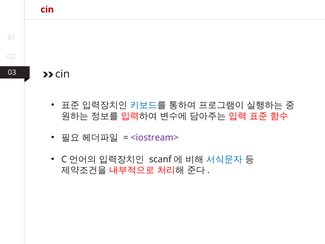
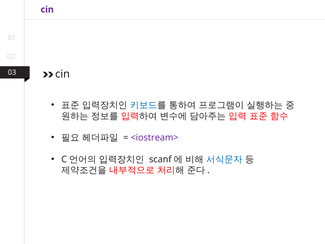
cin at (47, 10) colour: red -> purple
